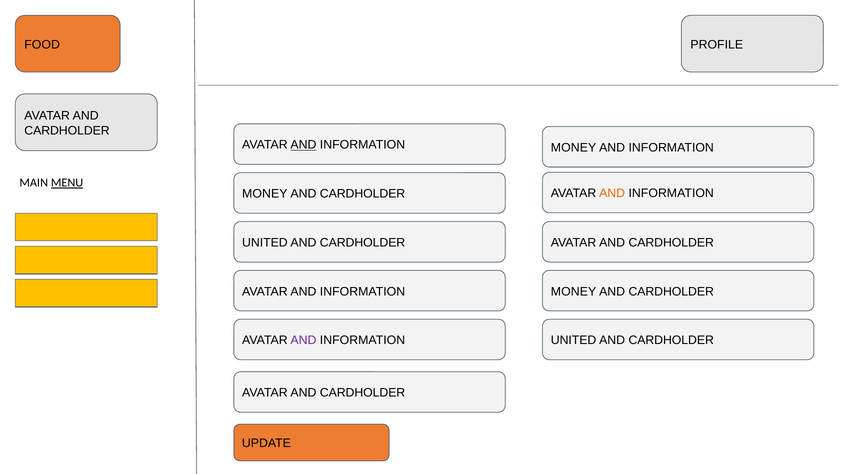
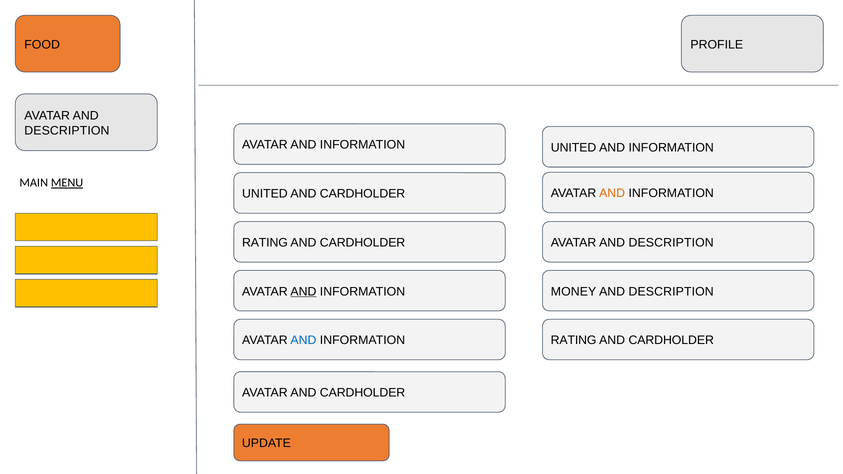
CARDHOLDER at (67, 131): CARDHOLDER -> DESCRIPTION
AND at (303, 145) underline: present -> none
MONEY at (574, 148): MONEY -> UNITED
MONEY at (265, 194): MONEY -> UNITED
UNITED at (265, 243): UNITED -> RATING
CARDHOLDER at (671, 243): CARDHOLDER -> DESCRIPTION
AND at (303, 292) underline: none -> present
CARDHOLDER at (671, 292): CARDHOLDER -> DESCRIPTION
AND at (303, 340) colour: purple -> blue
UNITED at (574, 340): UNITED -> RATING
